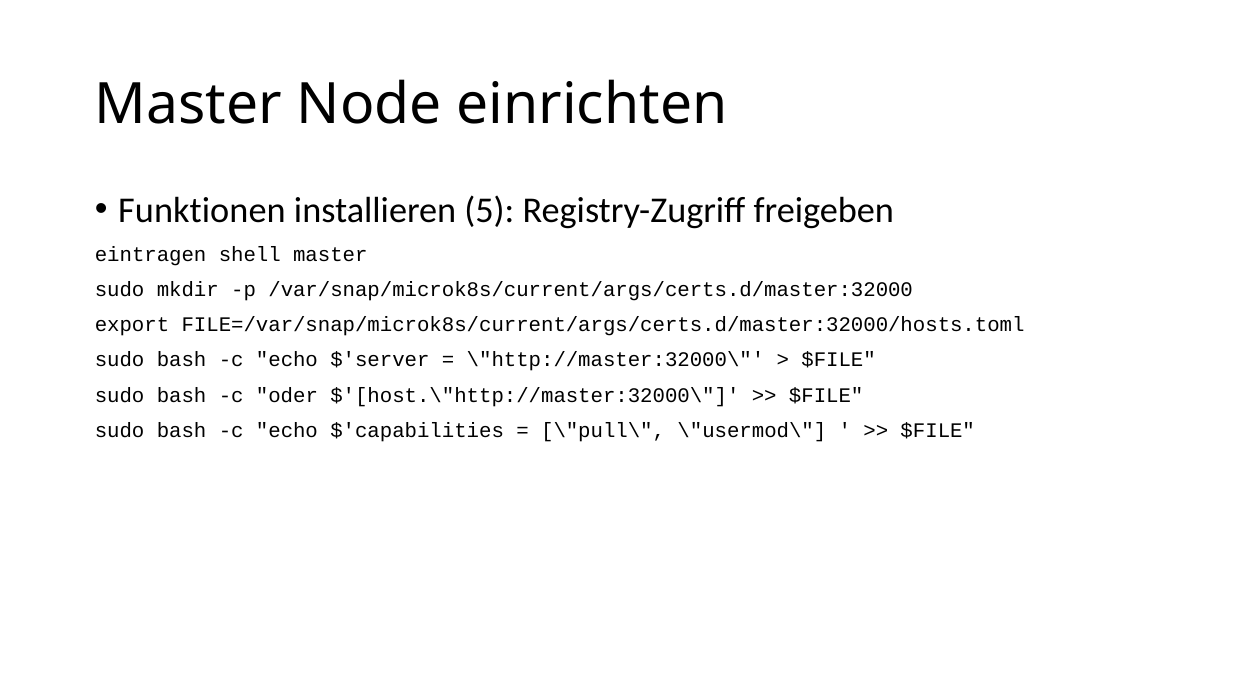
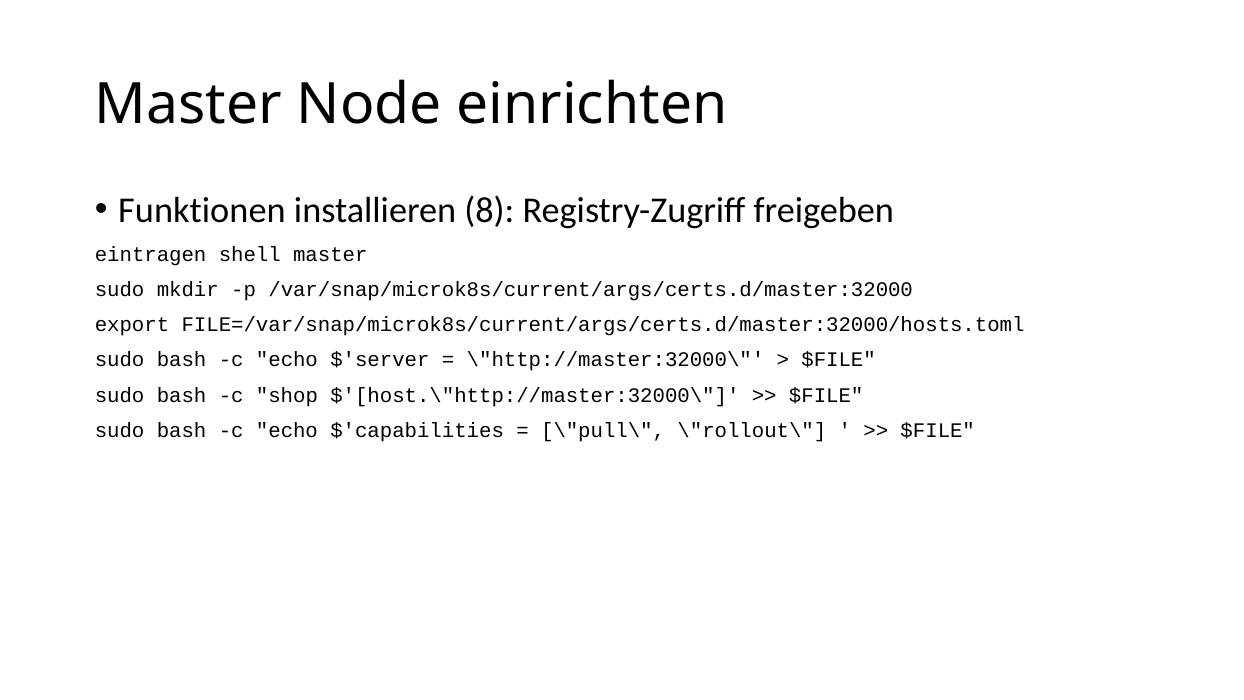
5: 5 -> 8
oder: oder -> shop
\"usermod\: \"usermod\ -> \"rollout\
